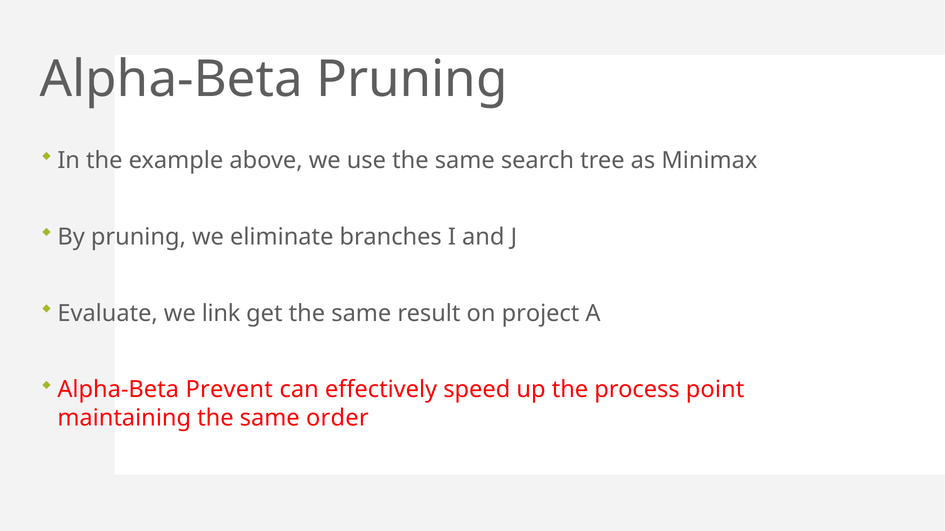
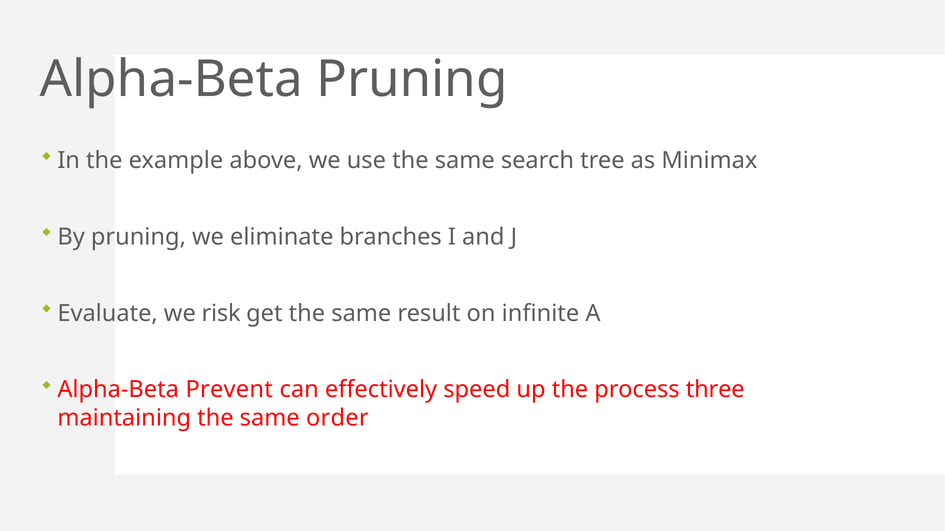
link: link -> risk
project: project -> infinite
point: point -> three
